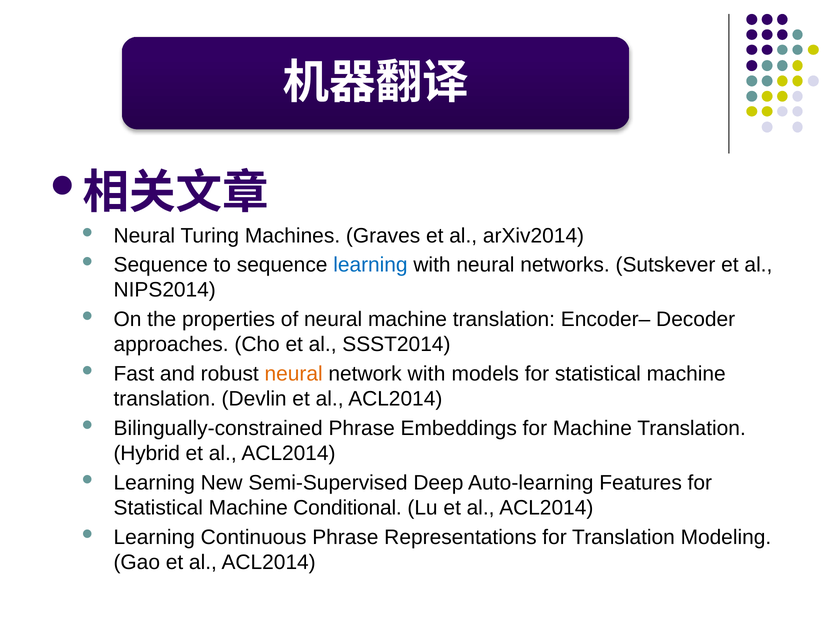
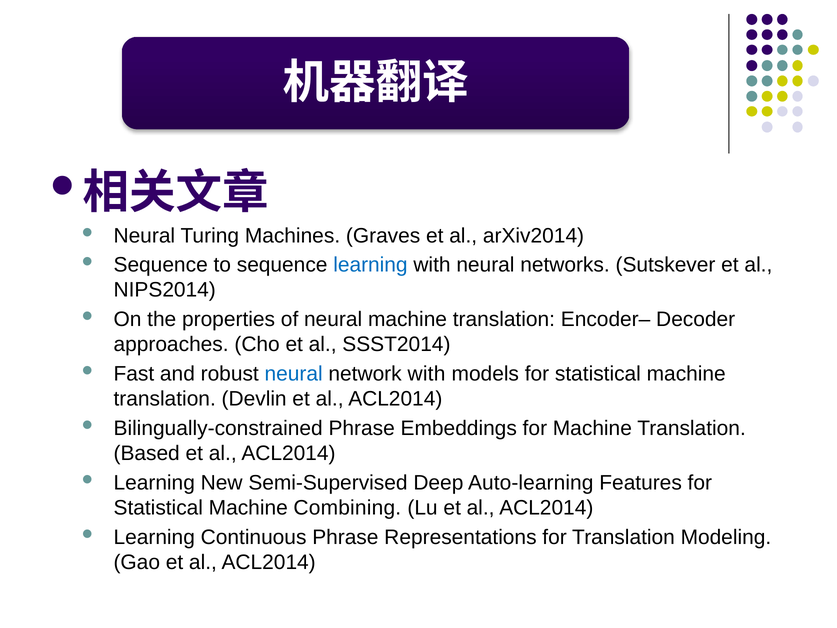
neural at (294, 374) colour: orange -> blue
Hybrid: Hybrid -> Based
Conditional: Conditional -> Combining
